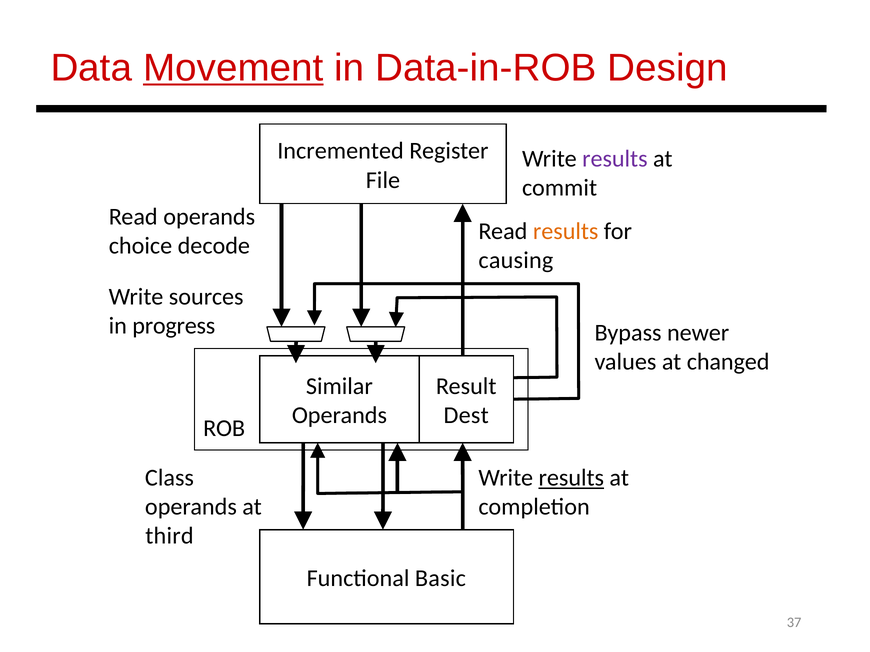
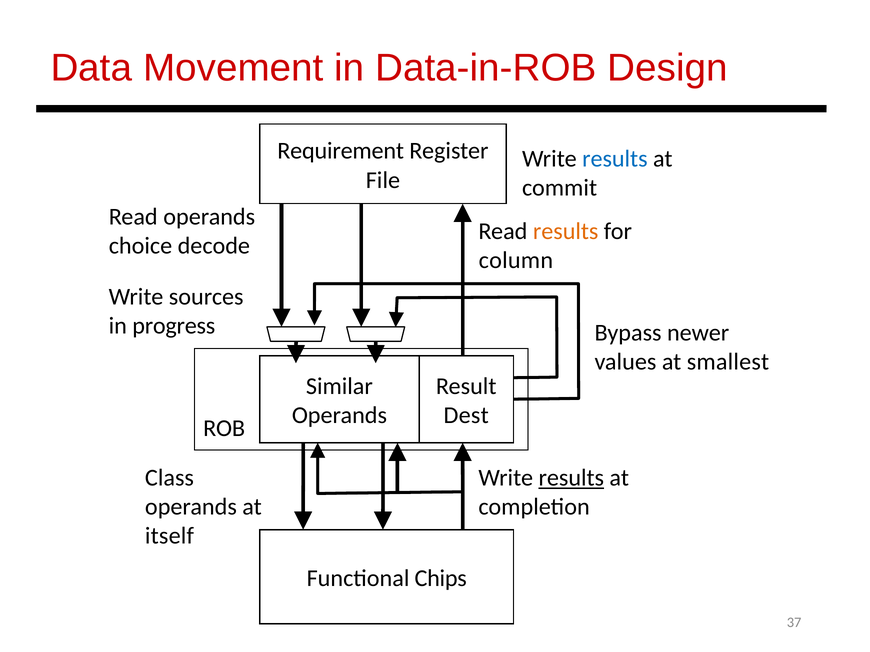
Movement underline: present -> none
Incremented: Incremented -> Requirement
results at (615, 159) colour: purple -> blue
causing: causing -> column
changed: changed -> smallest
third: third -> itself
Basic: Basic -> Chips
